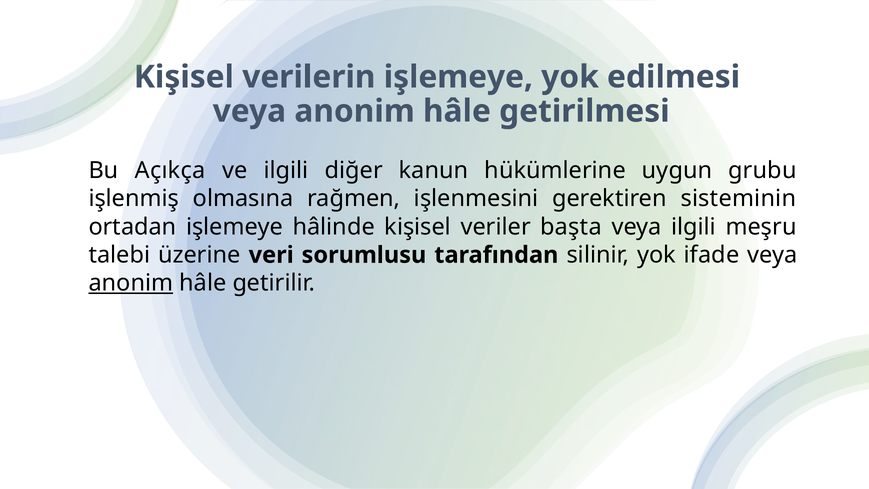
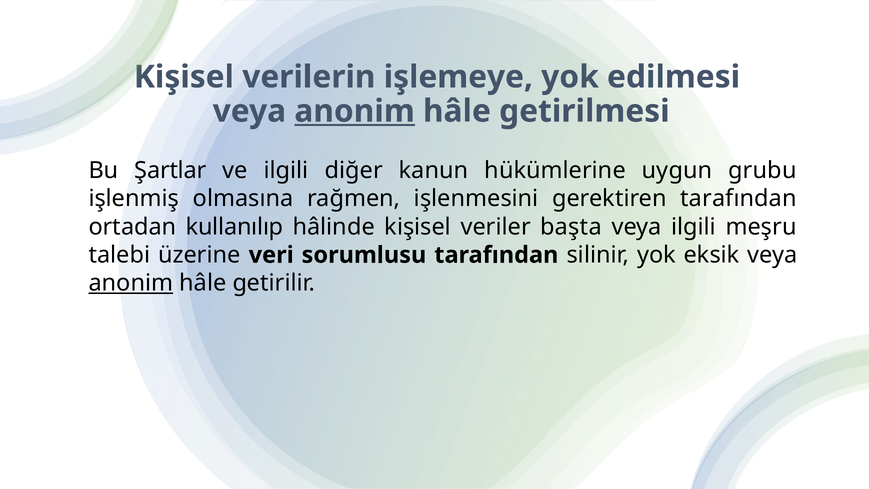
anonim at (355, 111) underline: none -> present
Açıkça: Açıkça -> Şartlar
gerektiren sisteminin: sisteminin -> tarafından
ortadan işlemeye: işlemeye -> kullanılıp
ifade: ifade -> eksik
